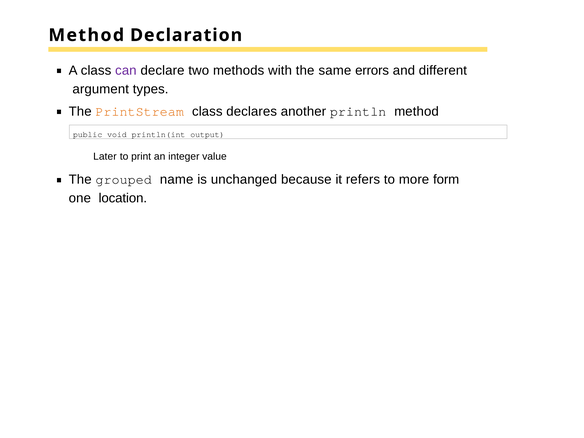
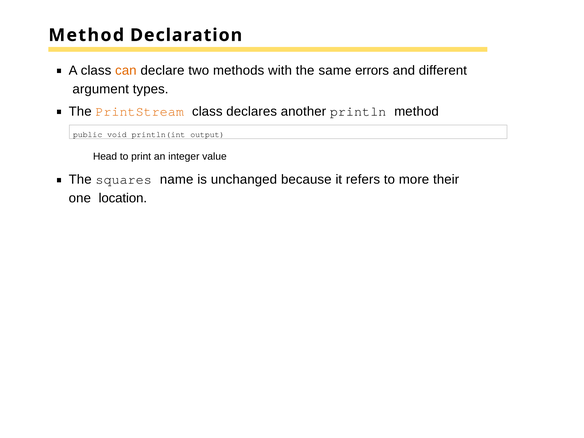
can colour: purple -> orange
Later: Later -> Head
grouped: grouped -> squares
form: form -> their
